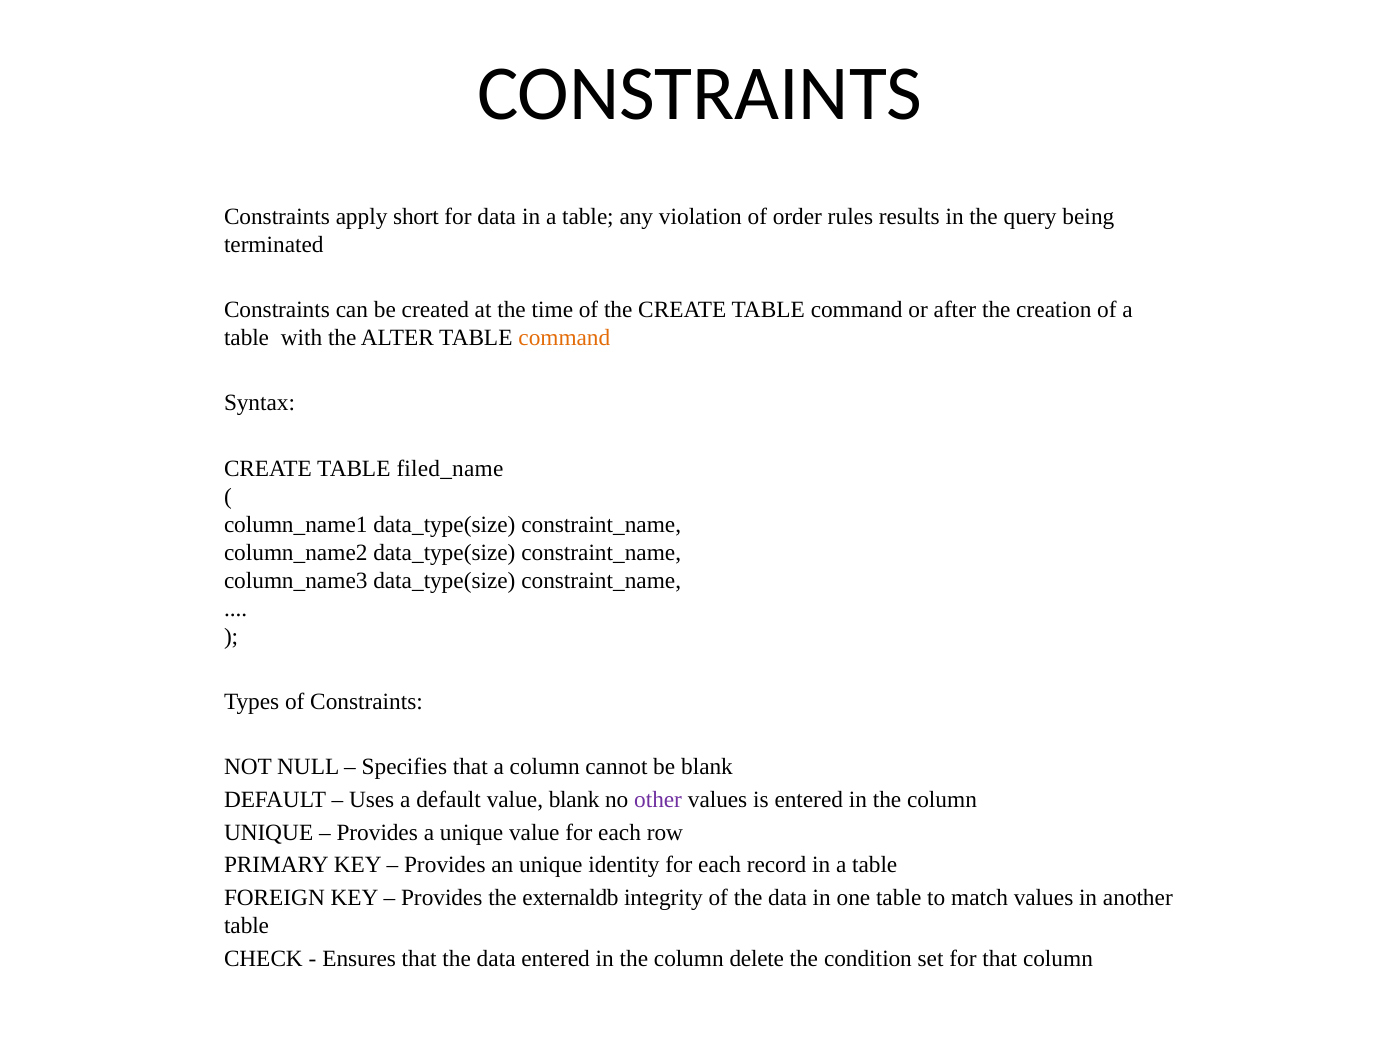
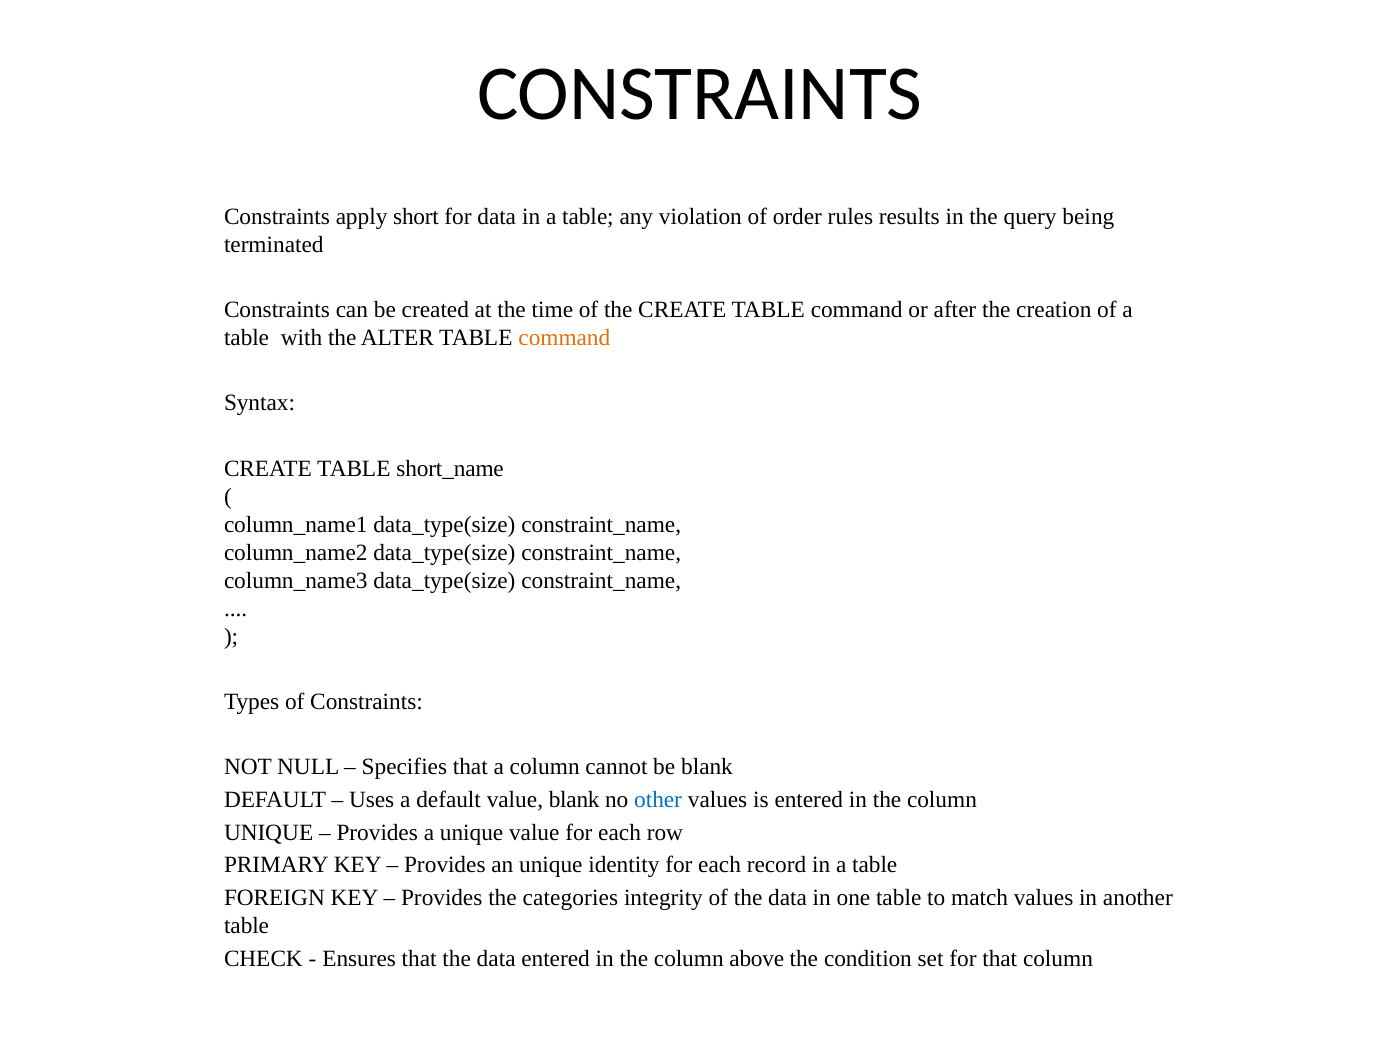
filed_name: filed_name -> short_name
other colour: purple -> blue
externaldb: externaldb -> categories
delete: delete -> above
